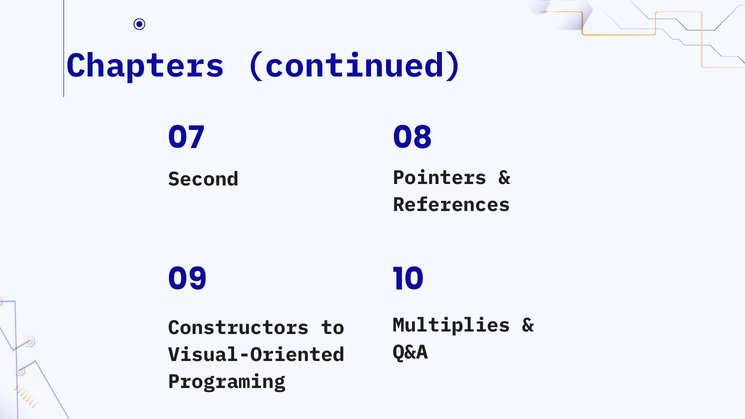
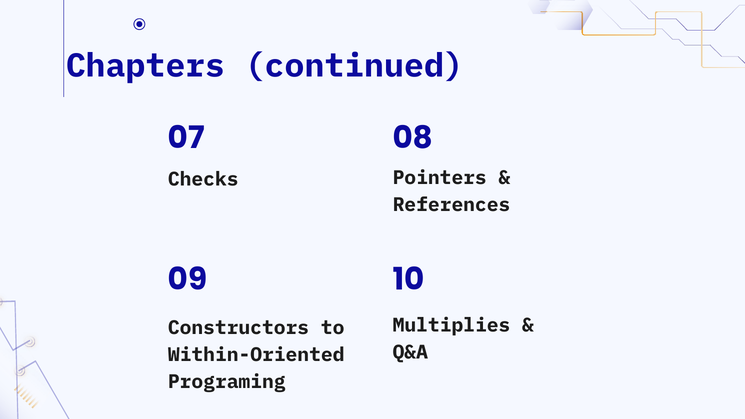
Second: Second -> Checks
Visual-Oriented: Visual-Oriented -> Within-Oriented
